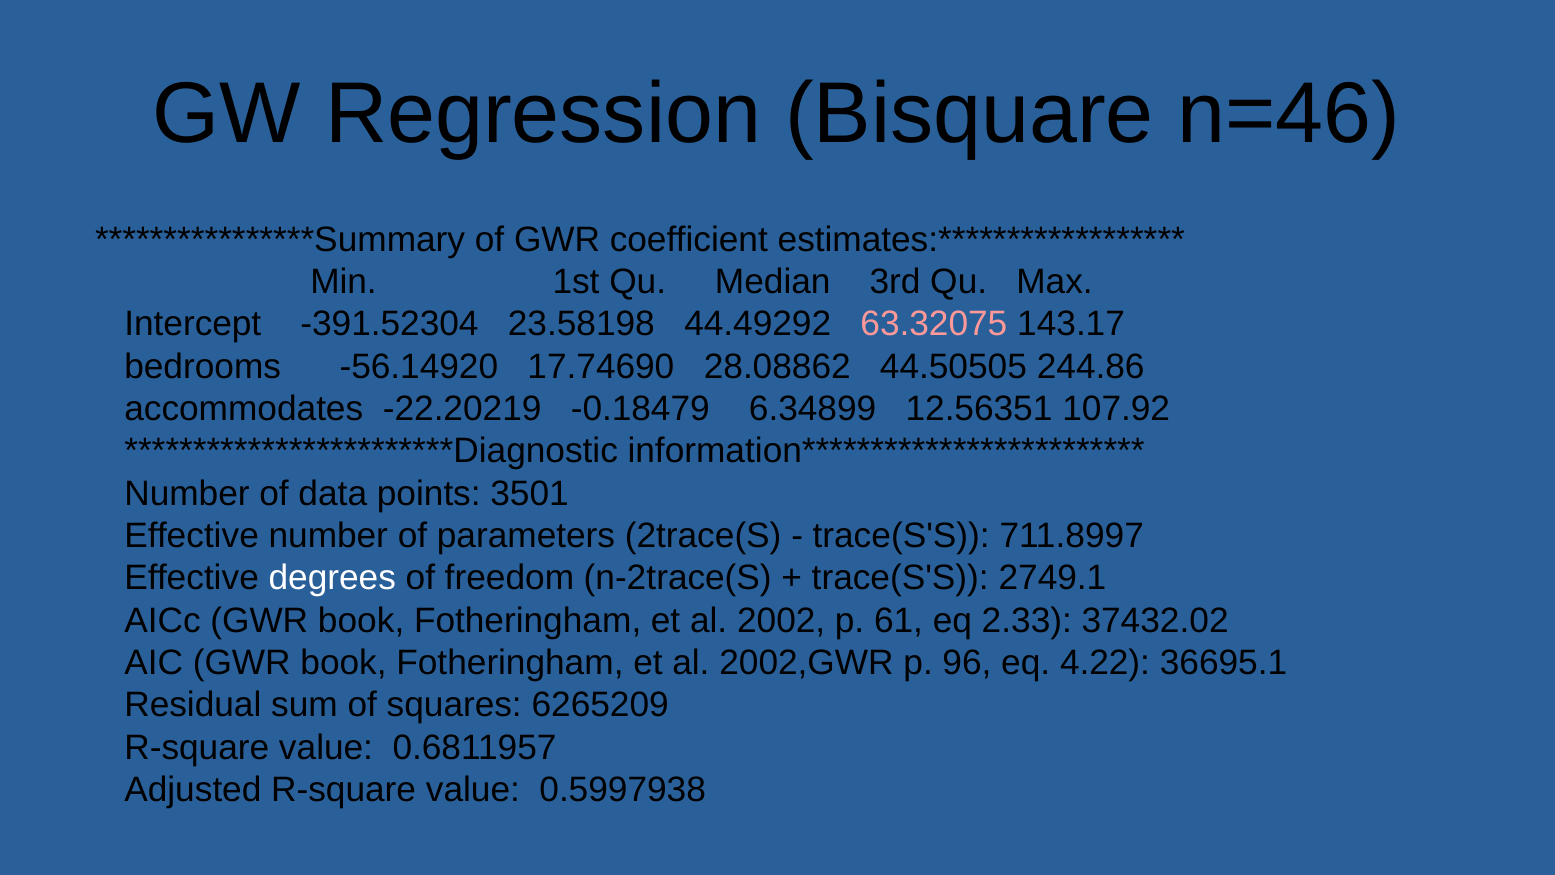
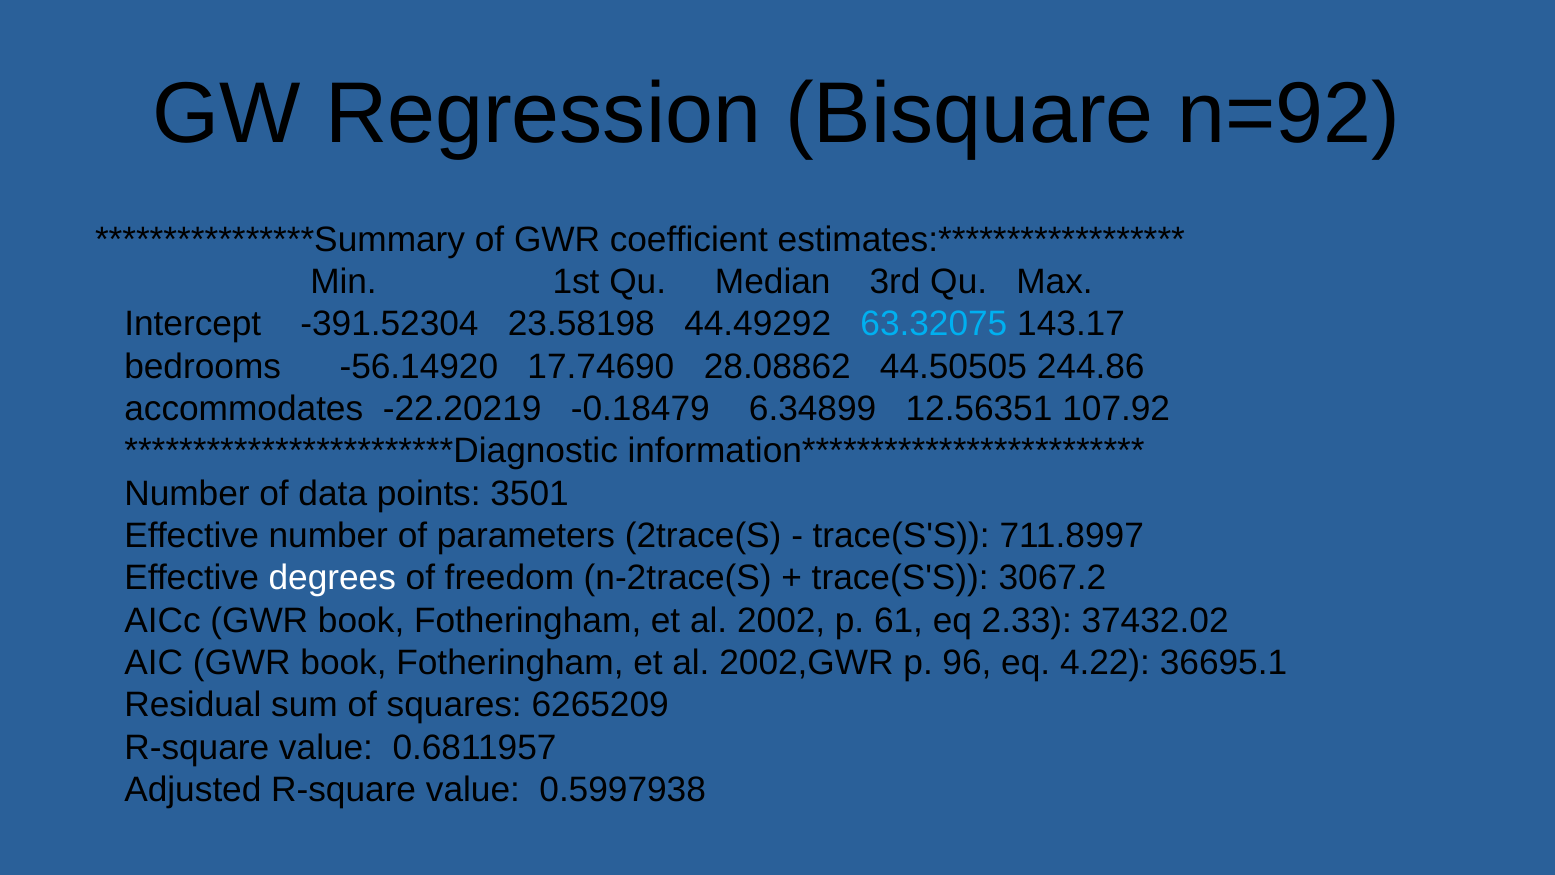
n=46: n=46 -> n=92
63.32075 colour: pink -> light blue
2749.1: 2749.1 -> 3067.2
